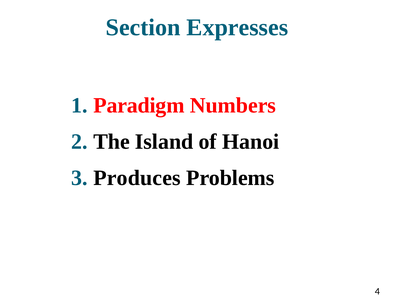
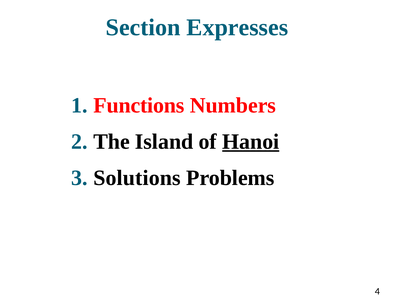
Paradigm: Paradigm -> Functions
Hanoi underline: none -> present
Produces: Produces -> Solutions
